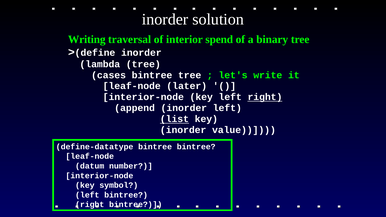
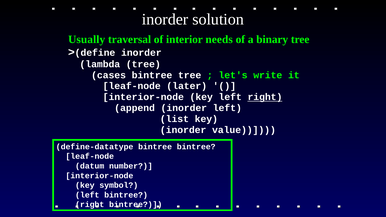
Writing: Writing -> Usually
spend: spend -> needs
list underline: present -> none
